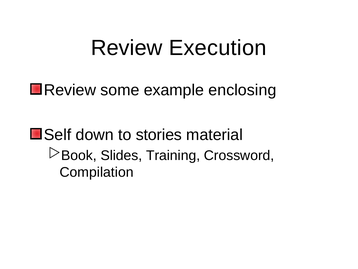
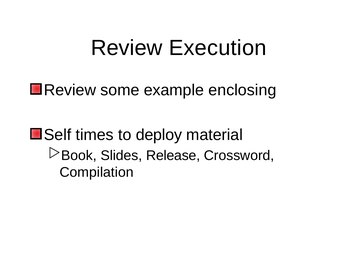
down: down -> times
stories: stories -> deploy
Training: Training -> Release
